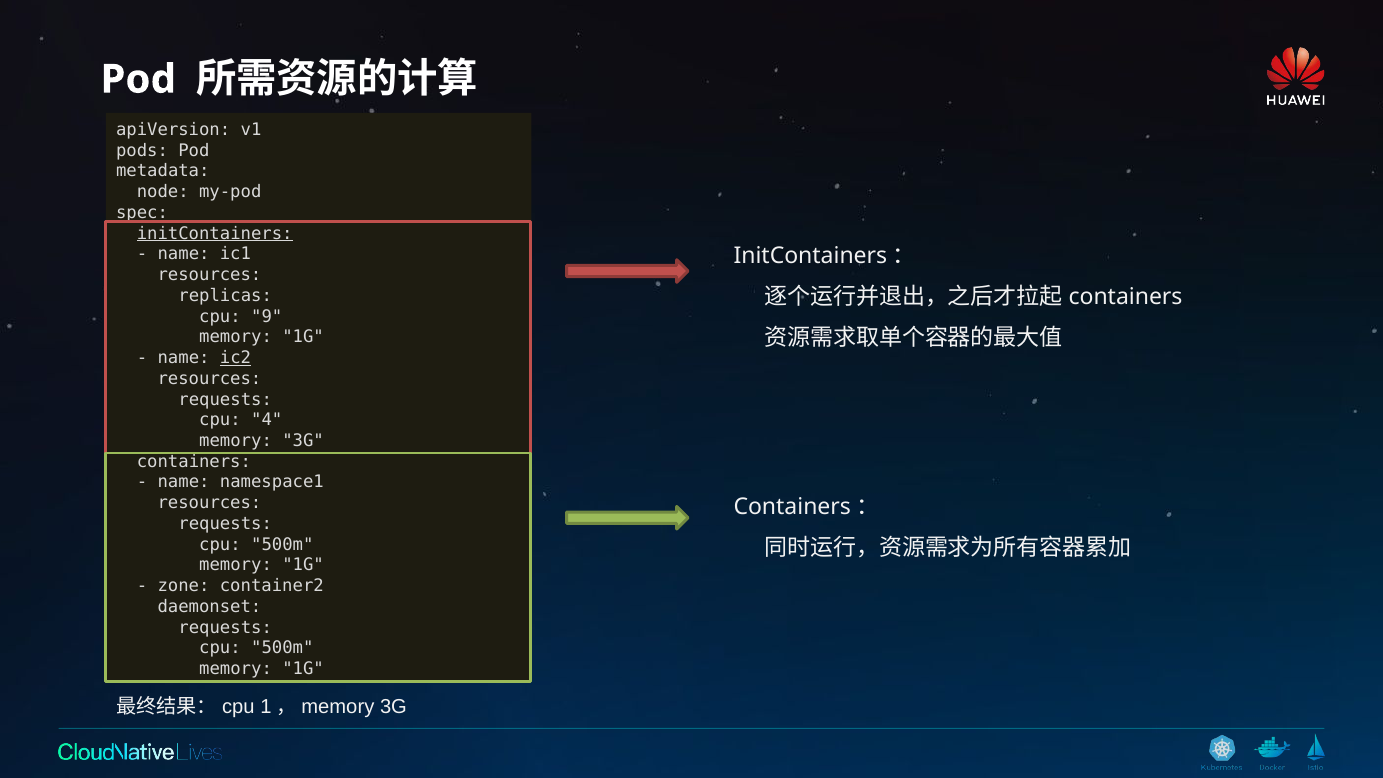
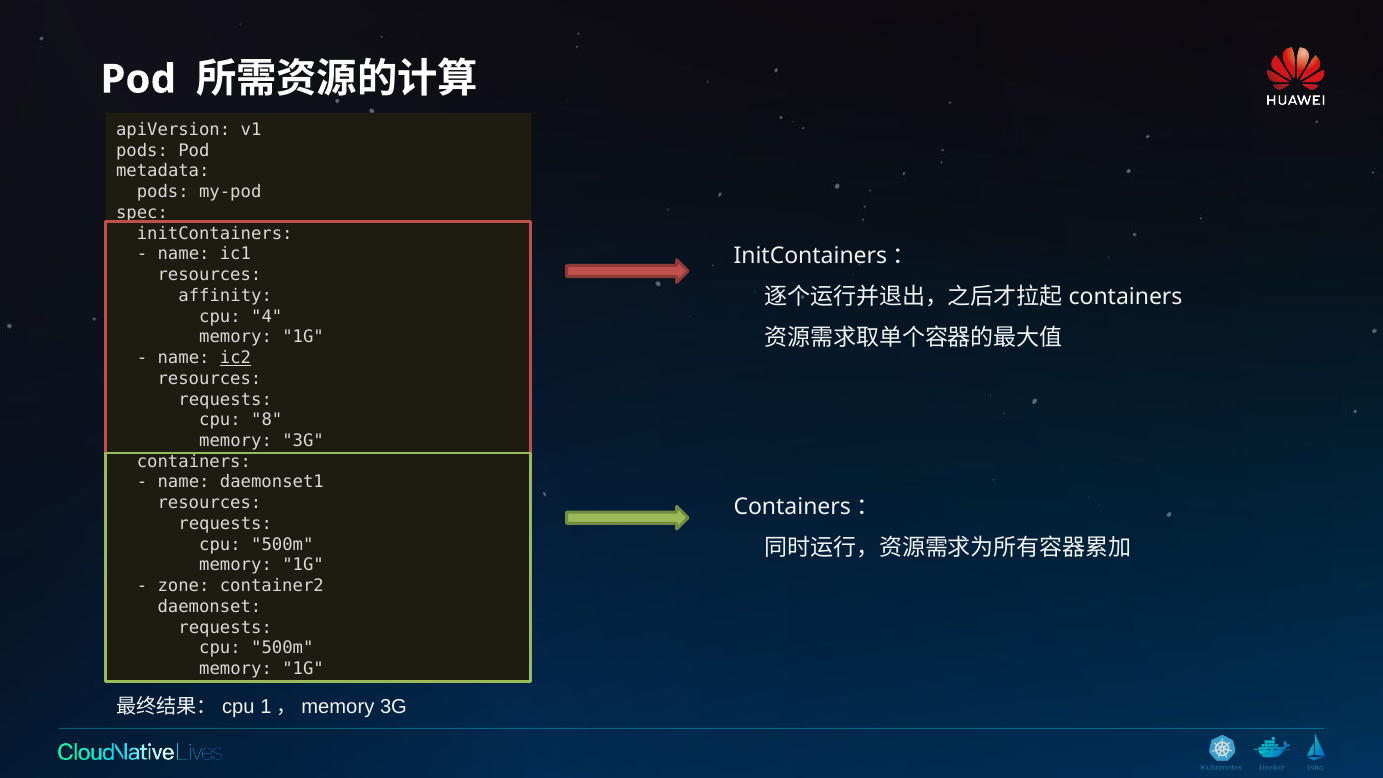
node at (163, 192): node -> pods
initContainers underline: present -> none
replicas: replicas -> affinity
9: 9 -> 4
4: 4 -> 8
namespace1: namespace1 -> daemonset1
